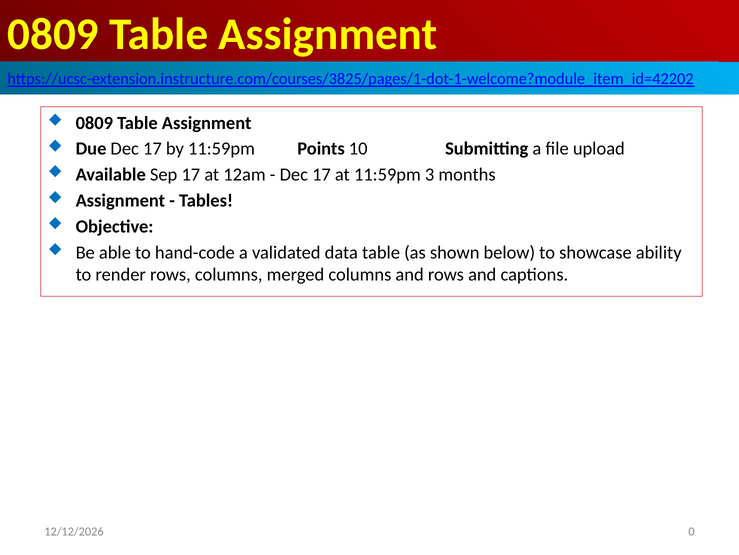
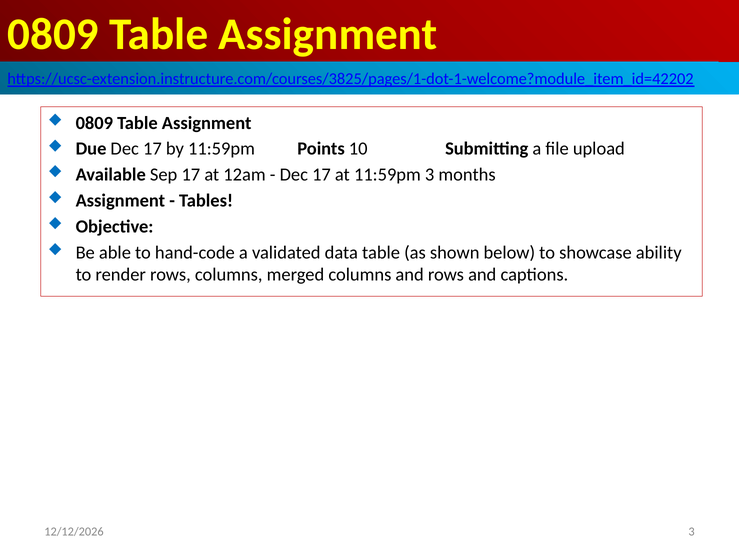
0 at (692, 531): 0 -> 3
